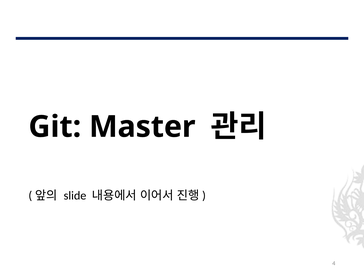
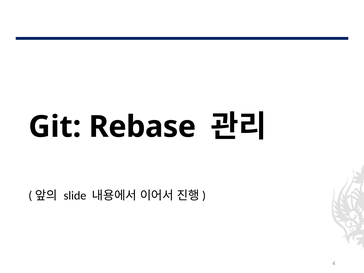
Master: Master -> Rebase
